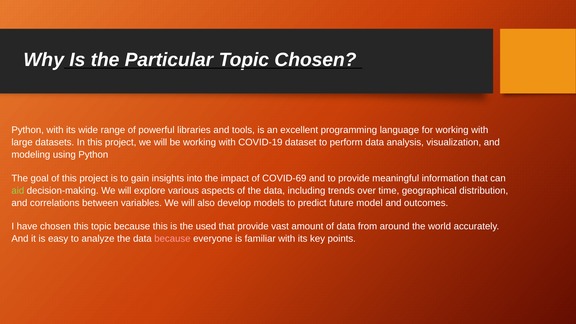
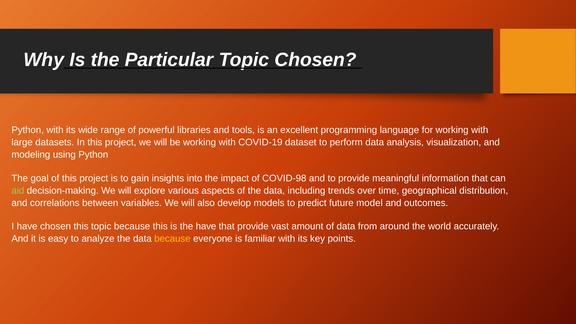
COVID-69: COVID-69 -> COVID-98
the used: used -> have
because at (172, 239) colour: pink -> yellow
